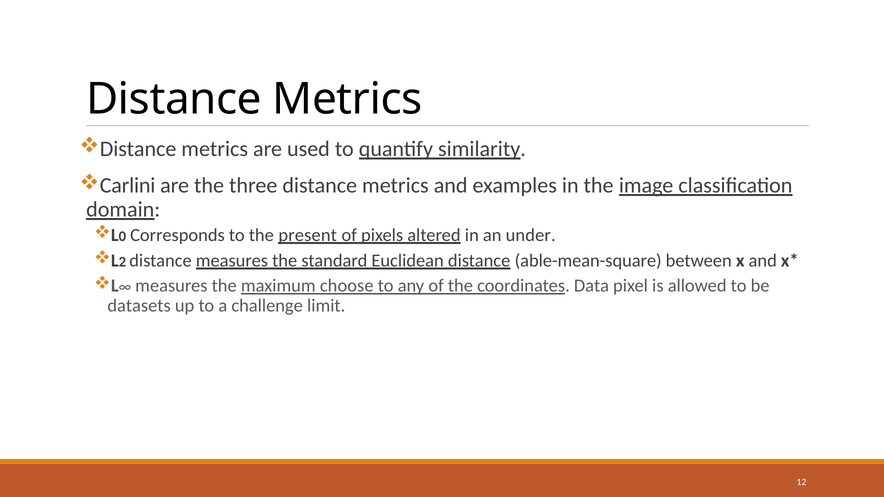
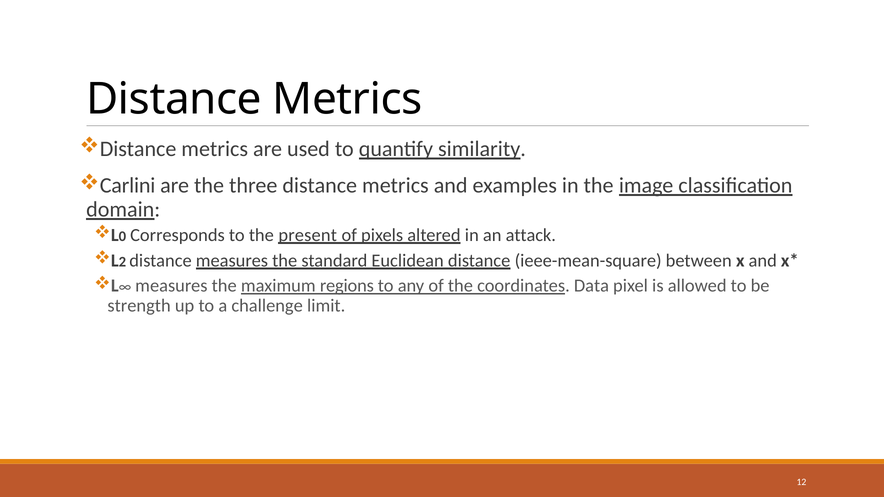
under: under -> attack
able-mean-square: able-mean-square -> ieee-mean-square
choose: choose -> regions
datasets: datasets -> strength
